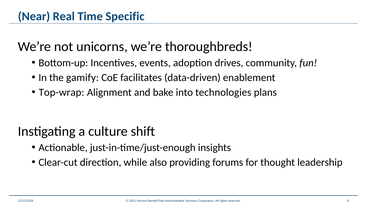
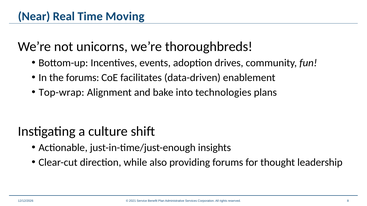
Specific: Specific -> Moving
the gamify: gamify -> forums
